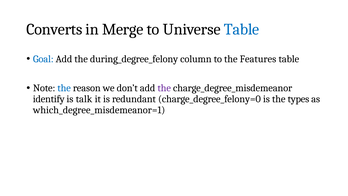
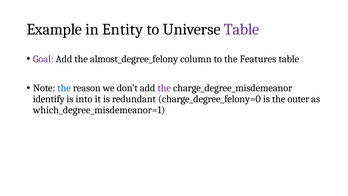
Converts: Converts -> Example
Merge: Merge -> Entity
Table at (242, 29) colour: blue -> purple
Goal colour: blue -> purple
during_degree_felony: during_degree_felony -> almost_degree_felony
talk: talk -> into
types: types -> outer
